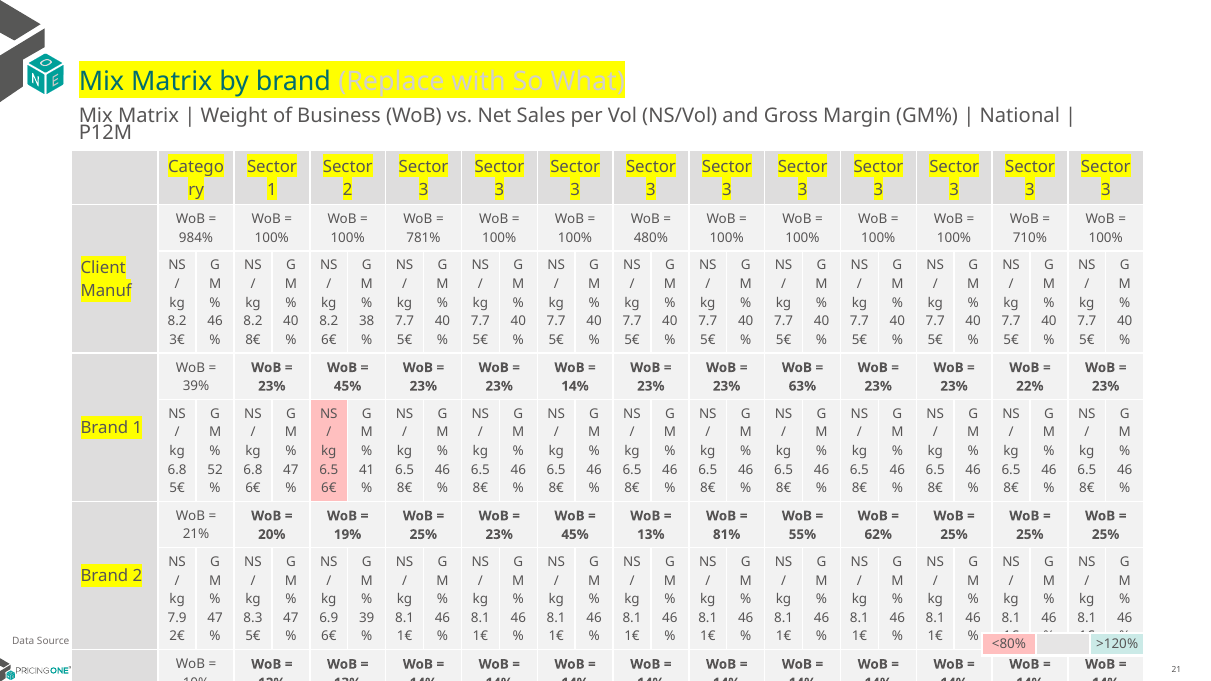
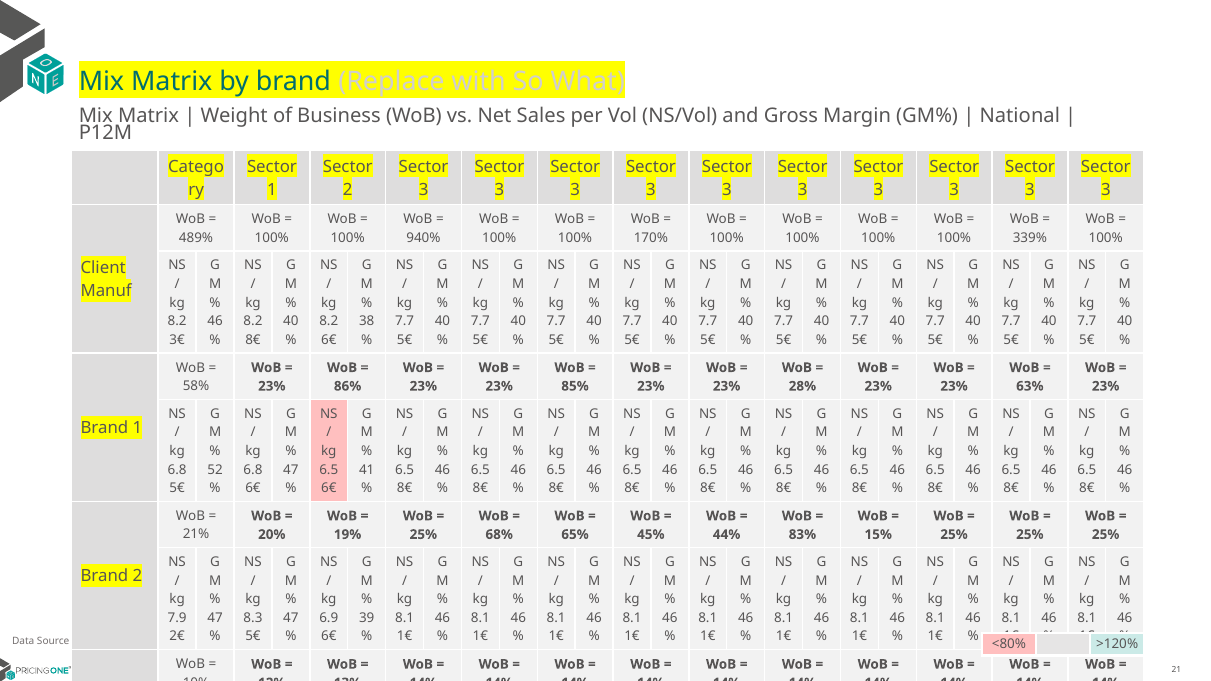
984%: 984% -> 489%
781%: 781% -> 940%
480%: 480% -> 170%
710%: 710% -> 339%
39%: 39% -> 58%
45% at (348, 386): 45% -> 86%
14% at (575, 386): 14% -> 85%
63%: 63% -> 28%
22% at (1030, 386): 22% -> 63%
23% at (499, 535): 23% -> 68%
45% at (575, 535): 45% -> 65%
13% at (651, 535): 13% -> 45%
81%: 81% -> 44%
55%: 55% -> 83%
62%: 62% -> 15%
